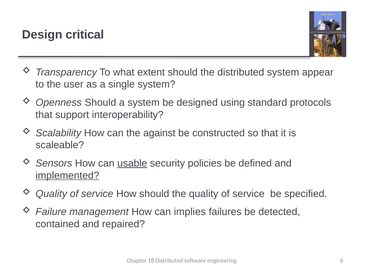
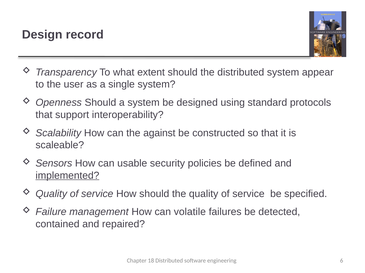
critical: critical -> record
usable underline: present -> none
implies: implies -> volatile
